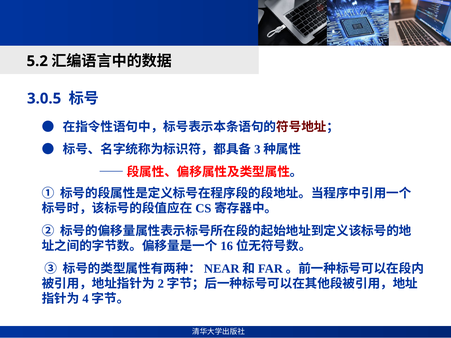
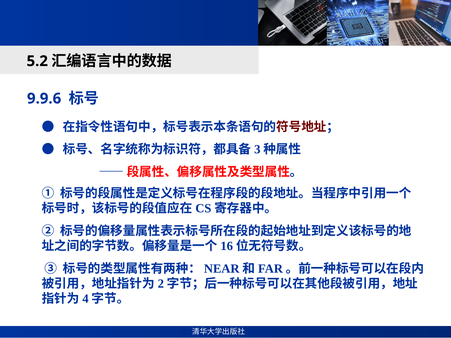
3.0.5: 3.0.5 -> 9.9.6
